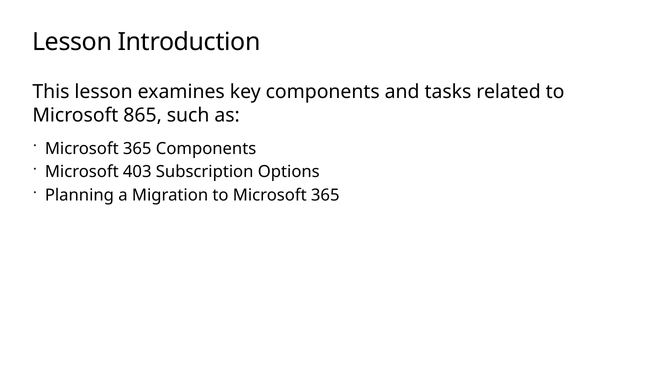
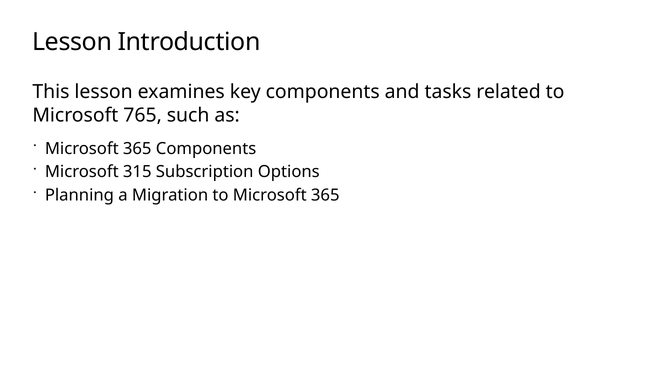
865: 865 -> 765
403: 403 -> 315
